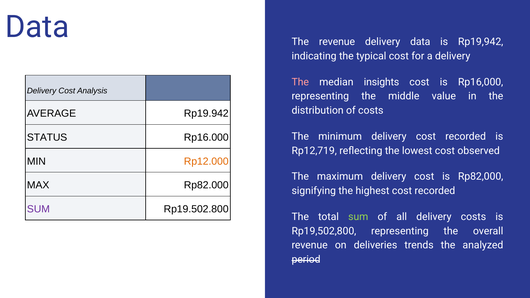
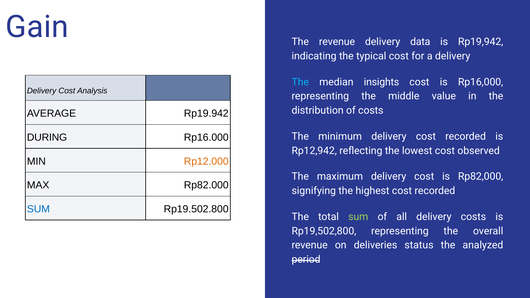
Data at (37, 27): Data -> Gain
The at (300, 82) colour: pink -> light blue
STATUS: STATUS -> DURING
Rp12,719: Rp12,719 -> Rp12,942
SUM at (38, 209) colour: purple -> blue
trends: trends -> status
